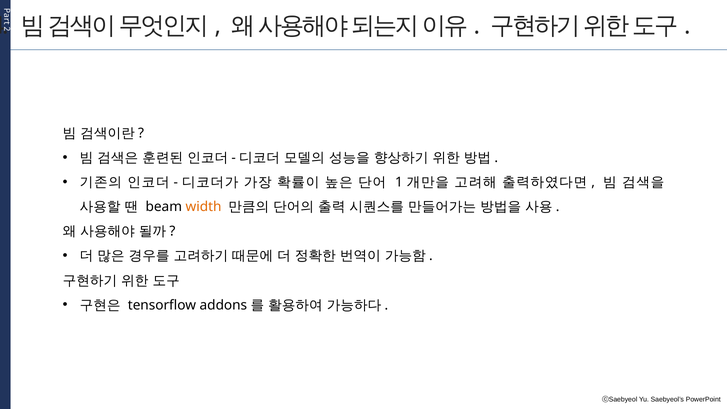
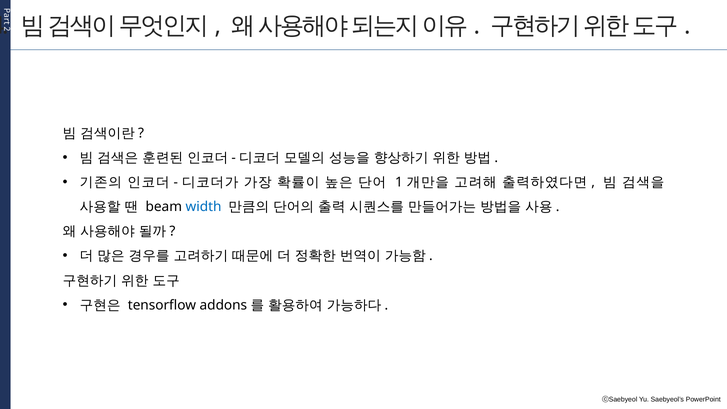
width colour: orange -> blue
